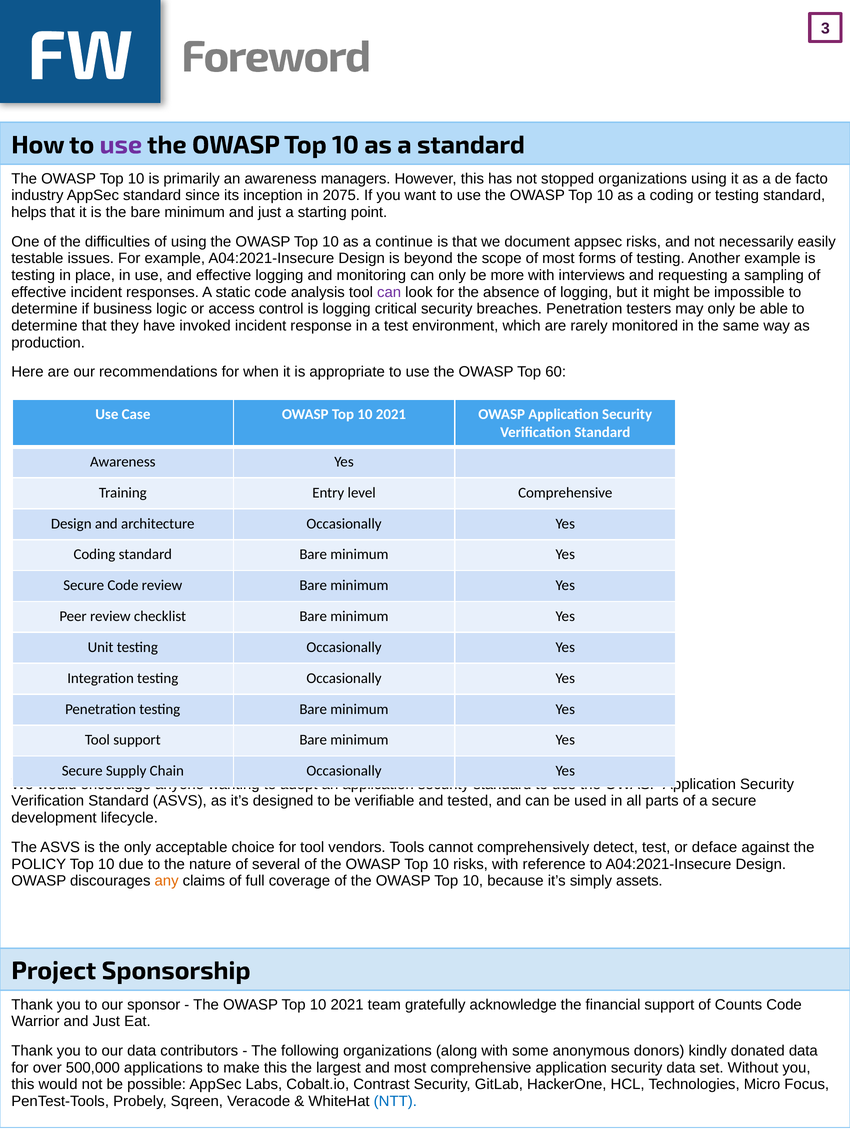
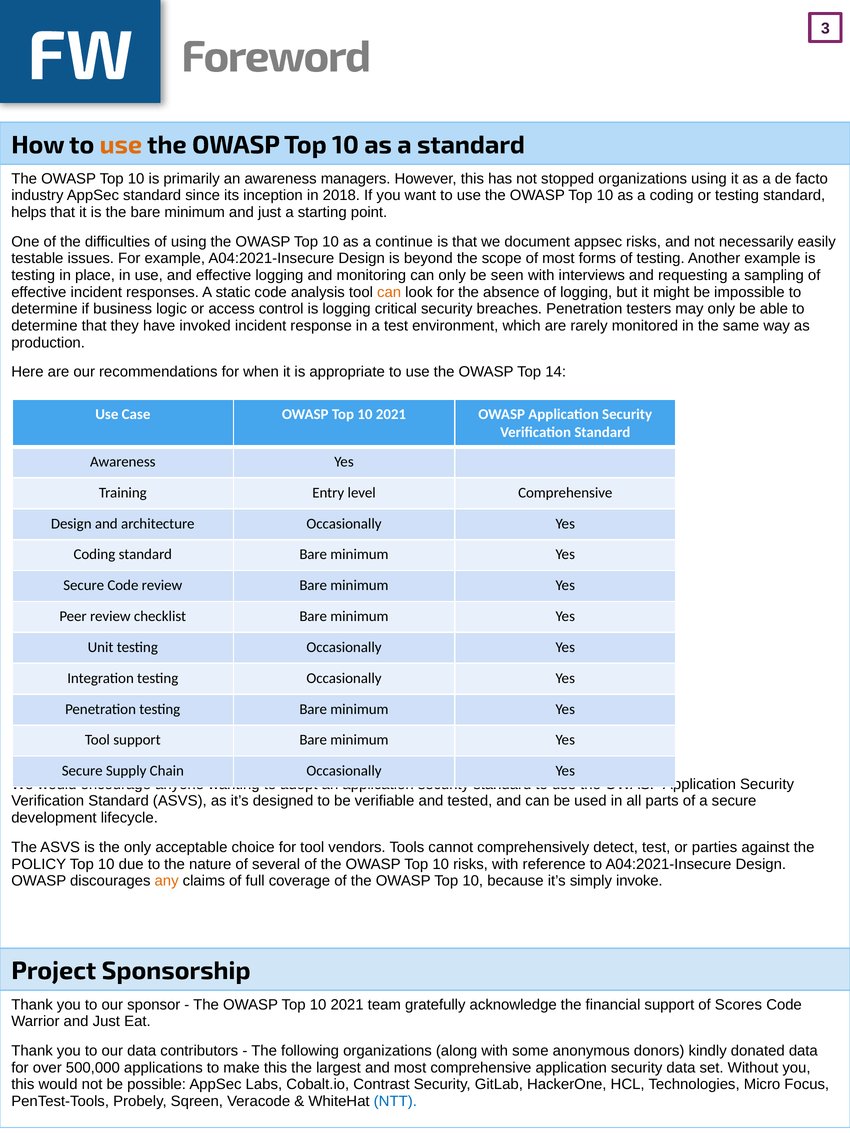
use at (121, 145) colour: purple -> orange
2075: 2075 -> 2018
more: more -> seen
can at (389, 292) colour: purple -> orange
60: 60 -> 14
deface: deface -> parties
assets: assets -> invoke
Counts: Counts -> Scores
